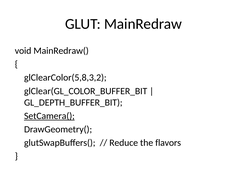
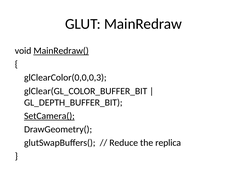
MainRedraw( underline: none -> present
glClearColor(5,8,3,2: glClearColor(5,8,3,2 -> glClearColor(0,0,0,3
flavors: flavors -> replica
